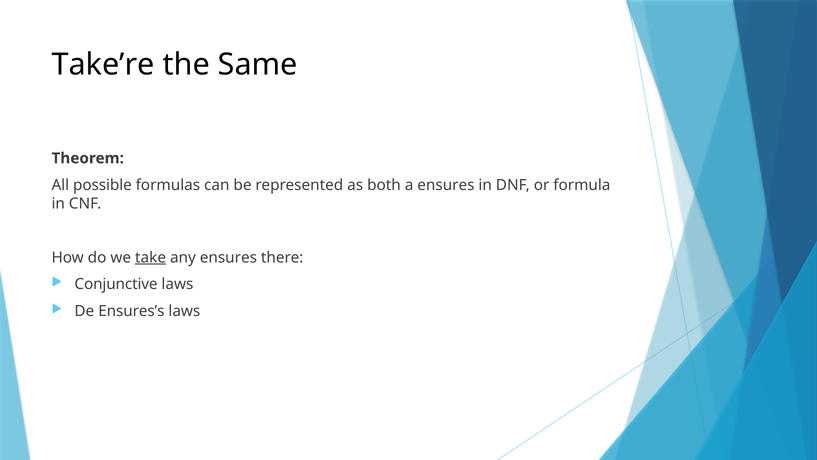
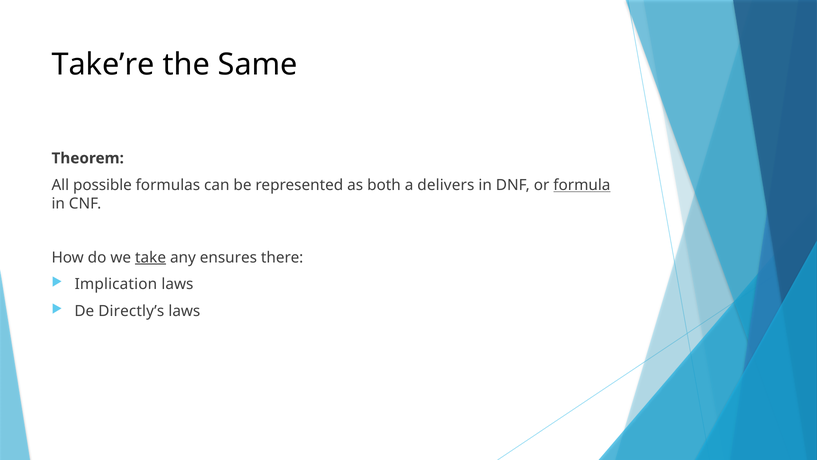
a ensures: ensures -> delivers
formula underline: none -> present
Conjunctive: Conjunctive -> Implication
Ensures’s: Ensures’s -> Directly’s
